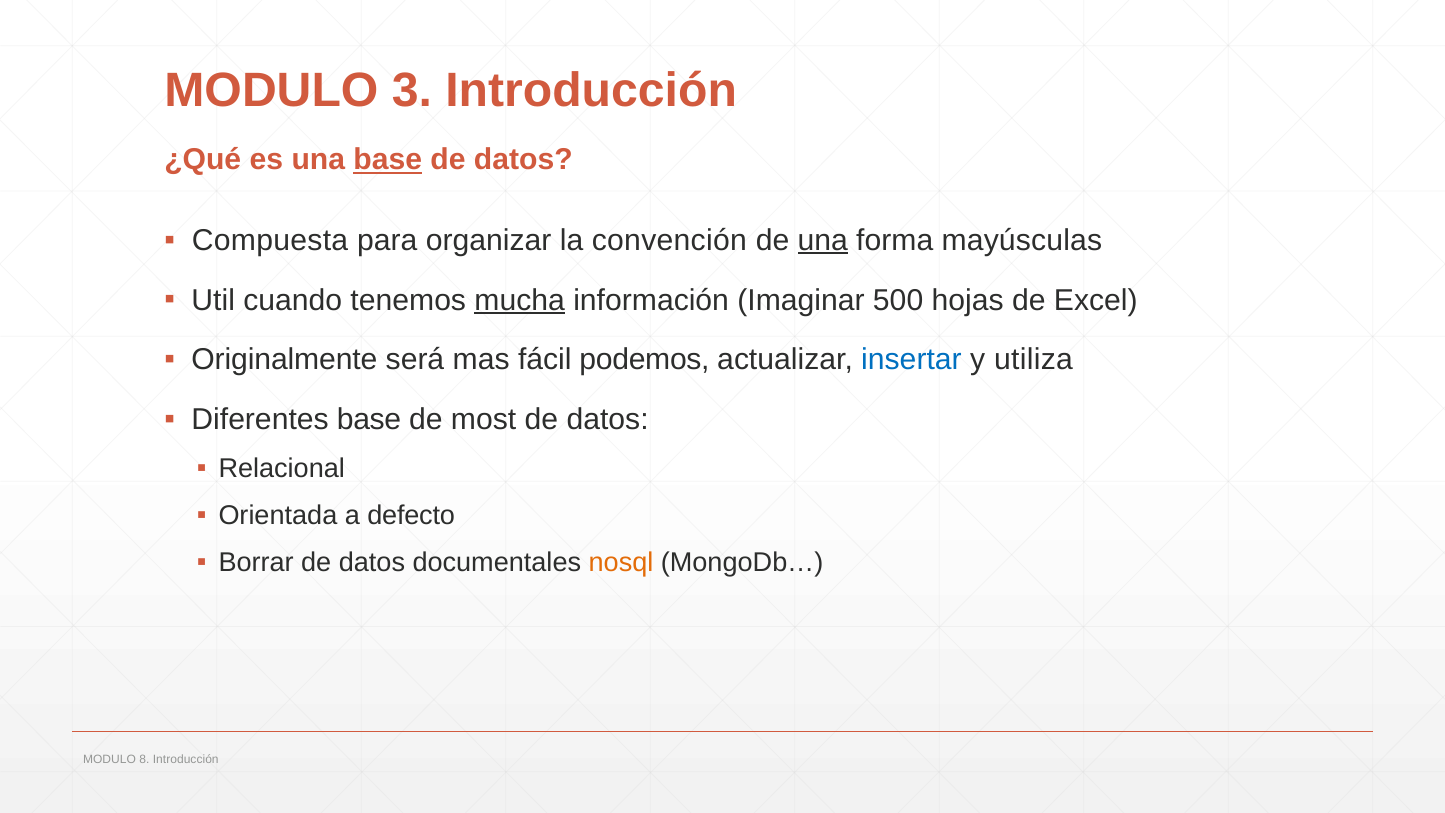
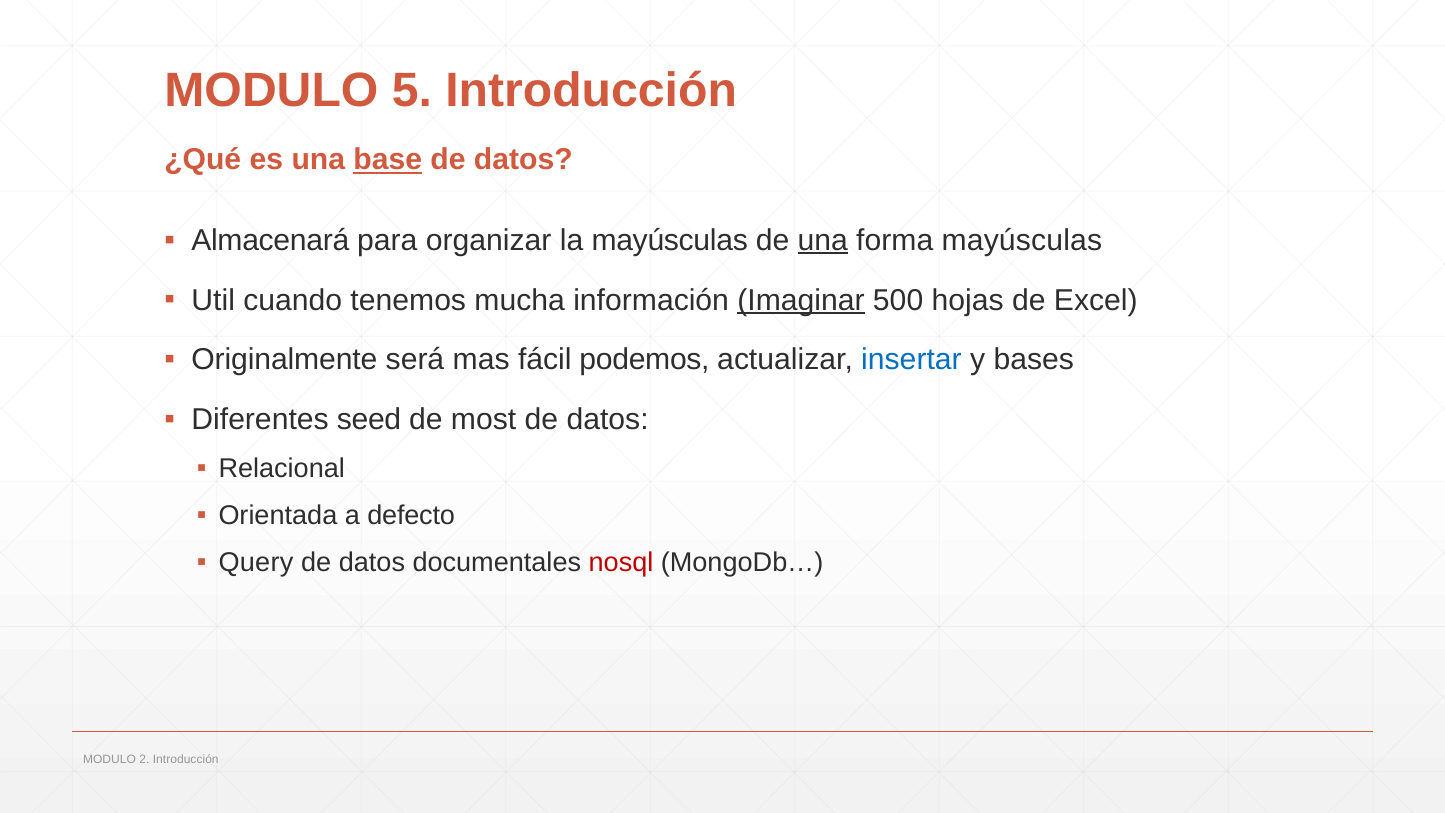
3: 3 -> 5
Compuesta: Compuesta -> Almacenará
la convención: convención -> mayúsculas
mucha underline: present -> none
Imaginar underline: none -> present
utiliza: utiliza -> bases
Diferentes base: base -> seed
Borrar: Borrar -> Query
nosql colour: orange -> red
8: 8 -> 2
